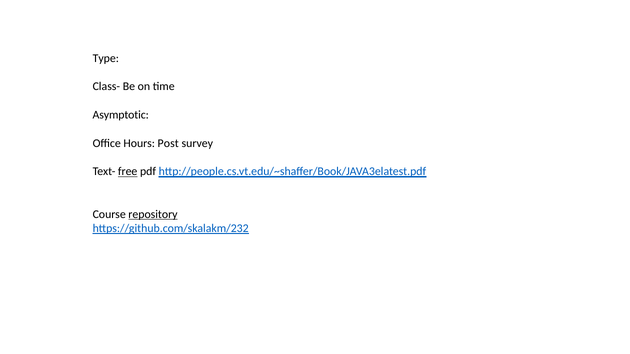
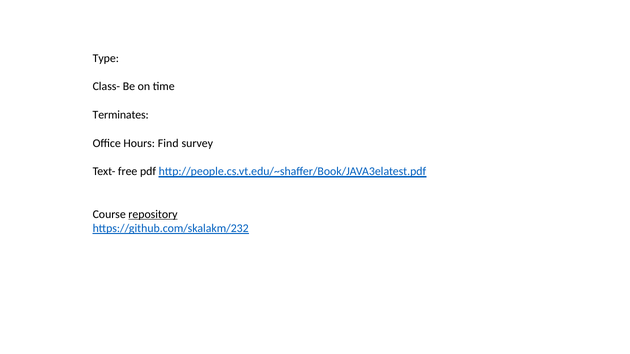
Asymptotic: Asymptotic -> Terminates
Post: Post -> Find
free underline: present -> none
